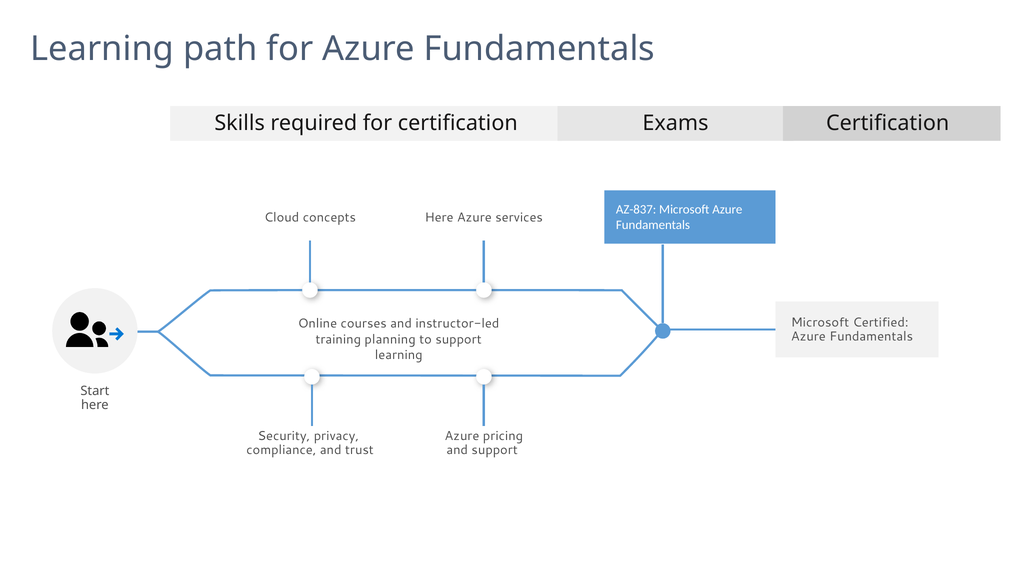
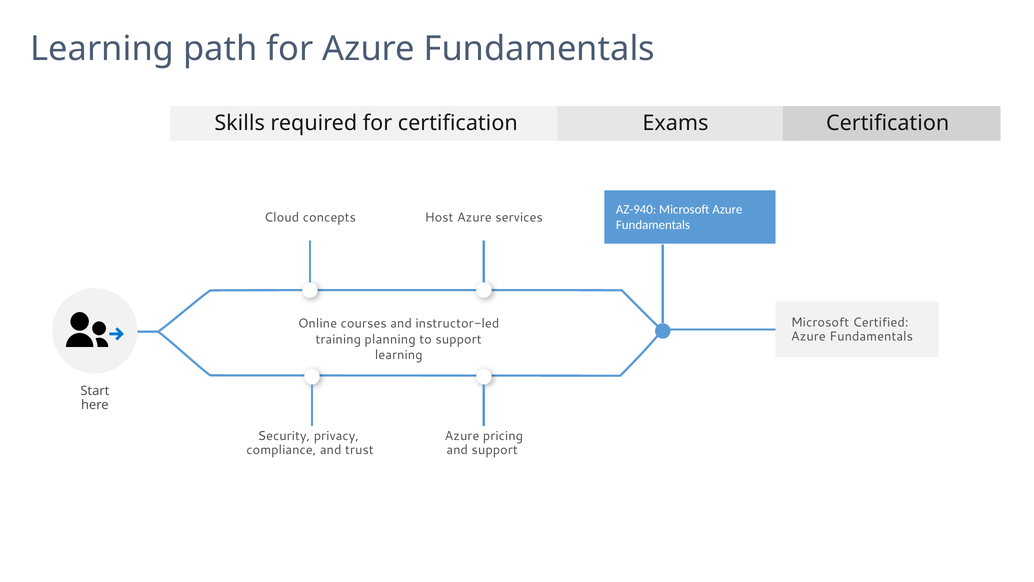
AZ-837: AZ-837 -> AZ-940
concepts Here: Here -> Host
